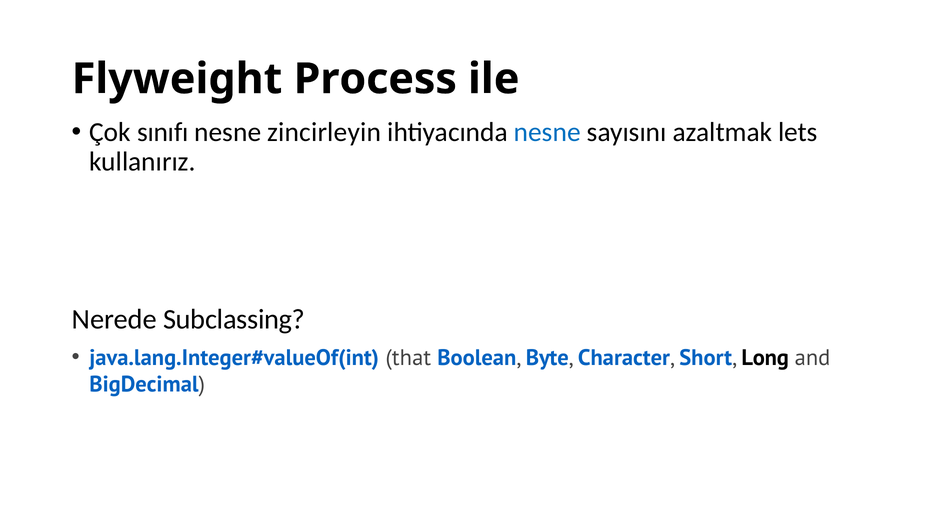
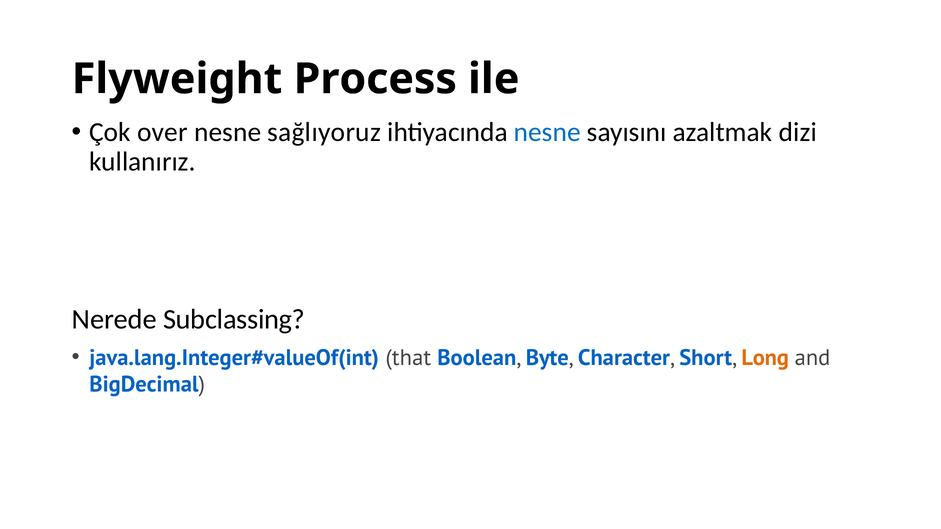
sınıfı: sınıfı -> over
zincirleyin: zincirleyin -> sağlıyoruz
lets: lets -> dizi
Long colour: black -> orange
